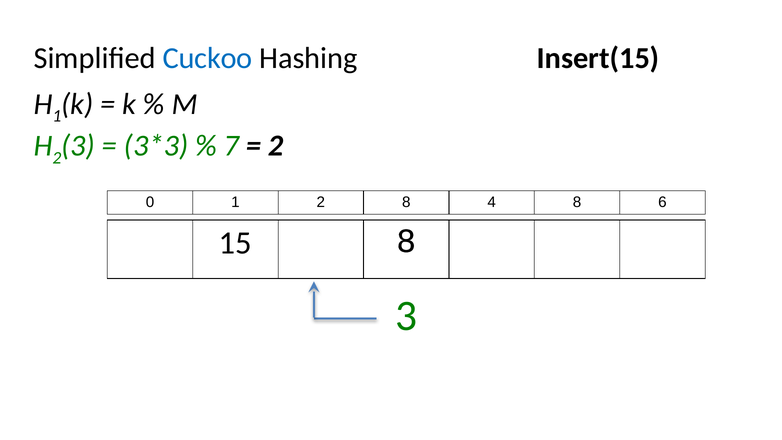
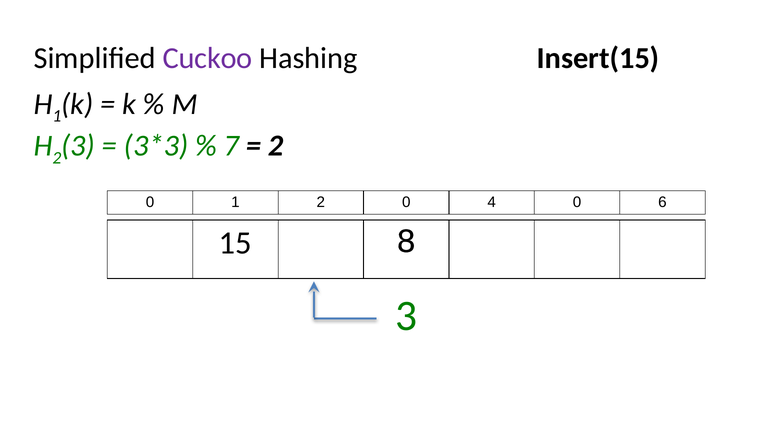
Cuckoo colour: blue -> purple
2 8: 8 -> 0
4 8: 8 -> 0
